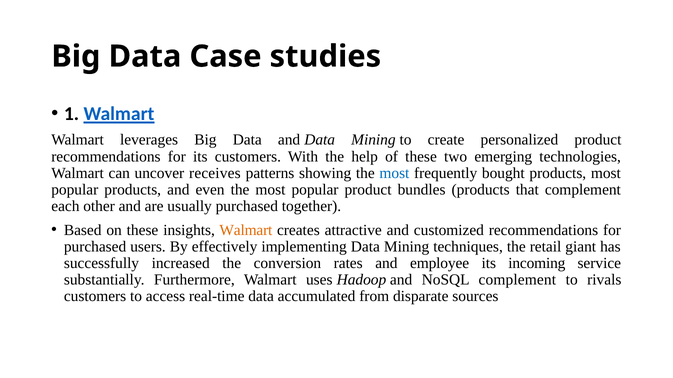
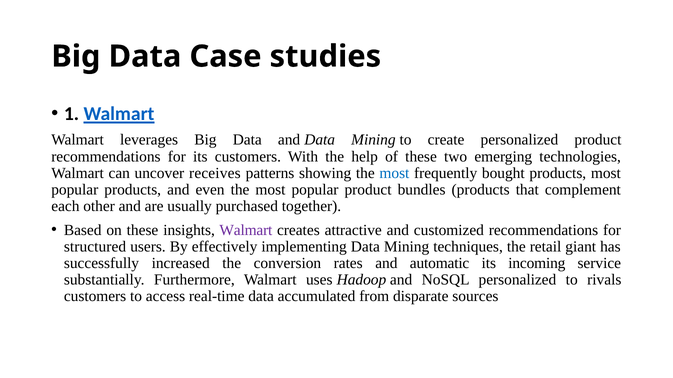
Walmart at (246, 230) colour: orange -> purple
purchased at (95, 247): purchased -> structured
employee: employee -> automatic
NoSQL complement: complement -> personalized
